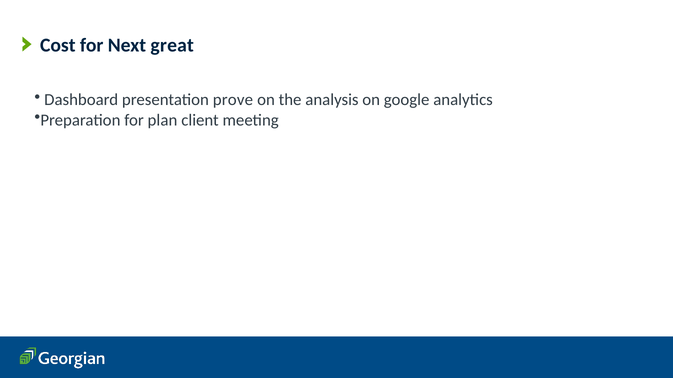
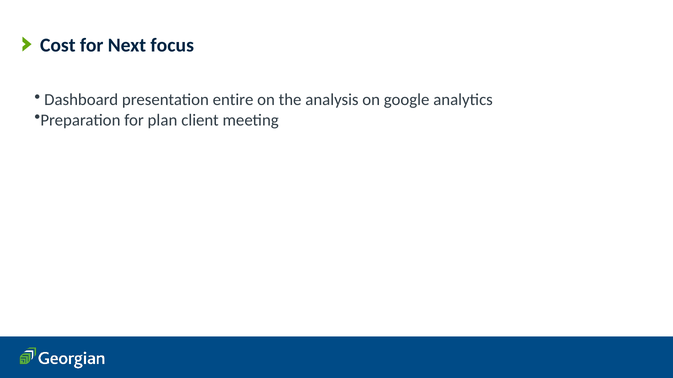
great: great -> focus
prove: prove -> entire
